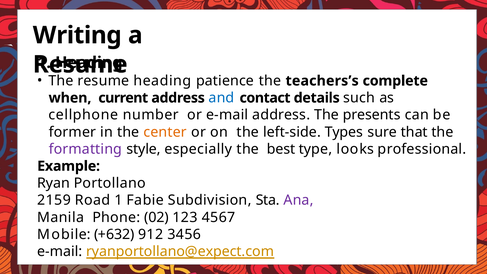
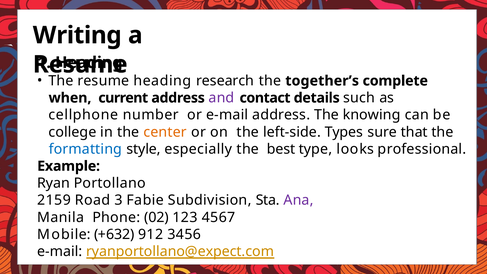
patience: patience -> research
teachers’s: teachers’s -> together’s
and colour: blue -> purple
presents: presents -> knowing
former: former -> college
formatting colour: purple -> blue
Road 1: 1 -> 3
